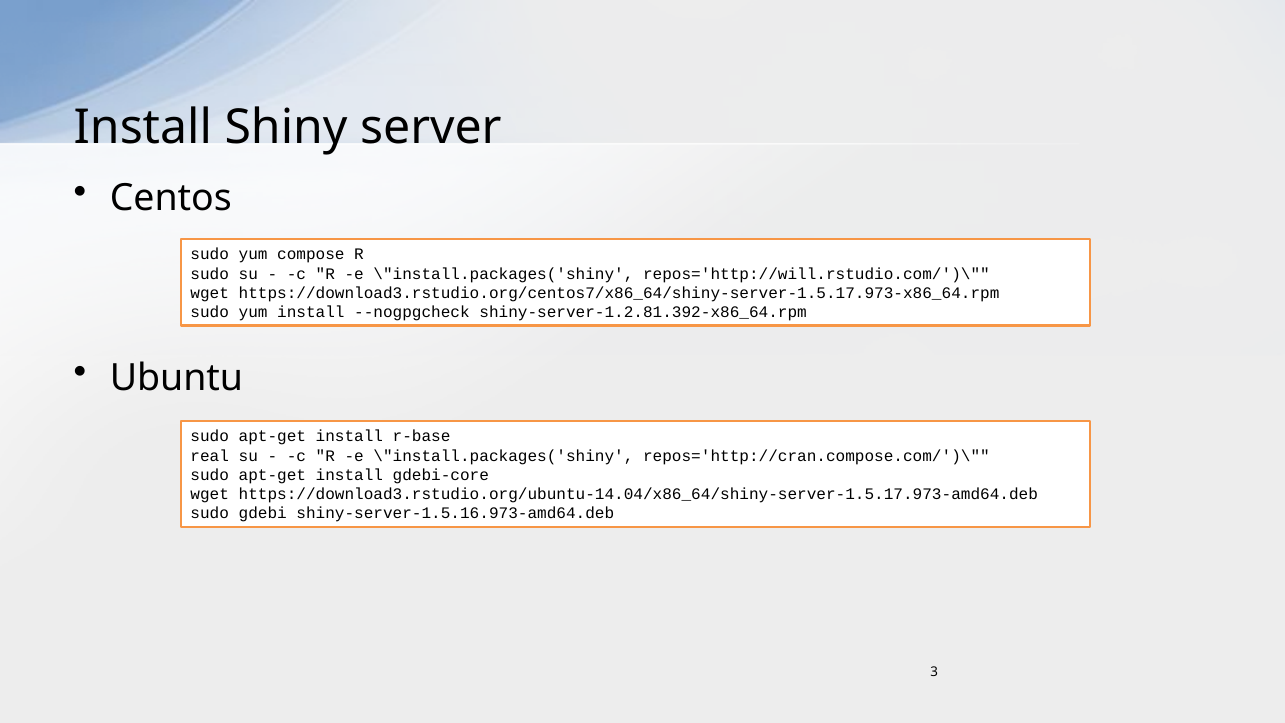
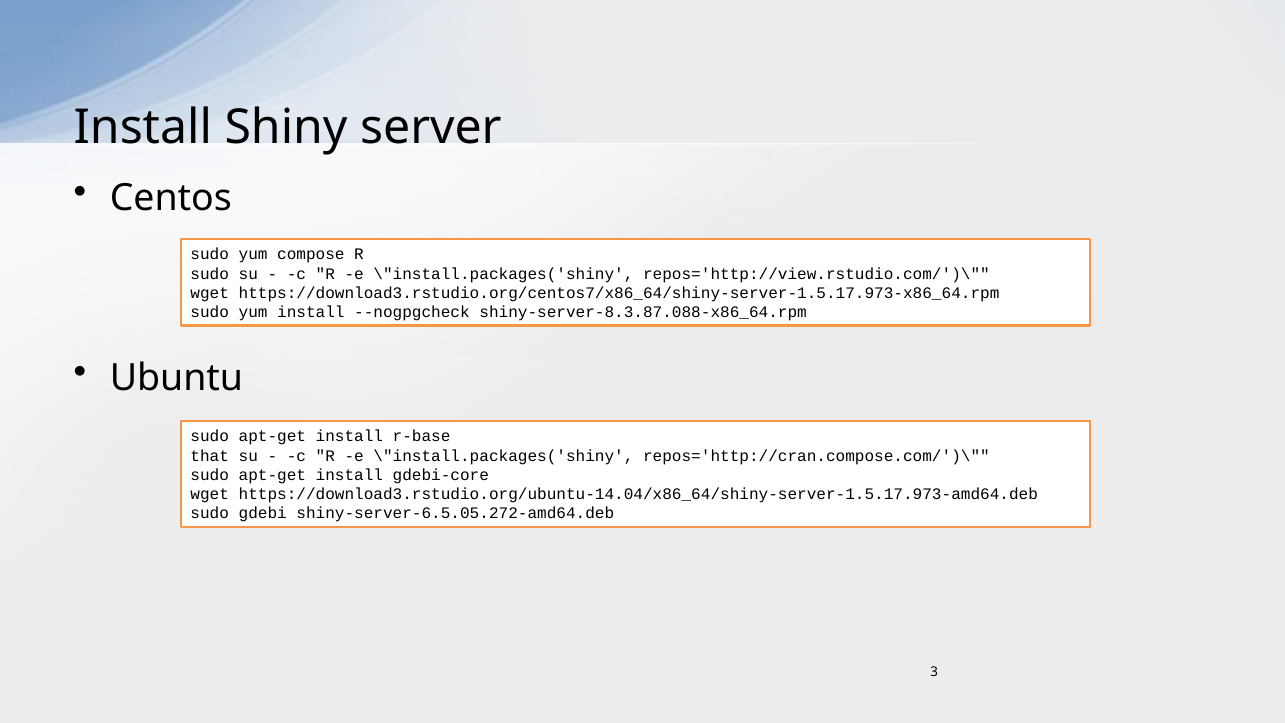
repos='http://will.rstudio.com/')\: repos='http://will.rstudio.com/')\ -> repos='http://view.rstudio.com/')\
shiny-server-1.2.81.392-x86_64.rpm: shiny-server-1.2.81.392-x86_64.rpm -> shiny-server-8.3.87.088-x86_64.rpm
real: real -> that
shiny-server-1.5.16.973-amd64.deb: shiny-server-1.5.16.973-amd64.deb -> shiny-server-6.5.05.272-amd64.deb
